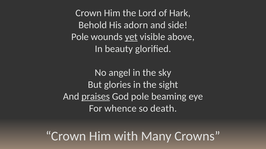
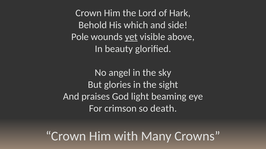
adorn: adorn -> which
praises underline: present -> none
God pole: pole -> light
whence: whence -> crimson
